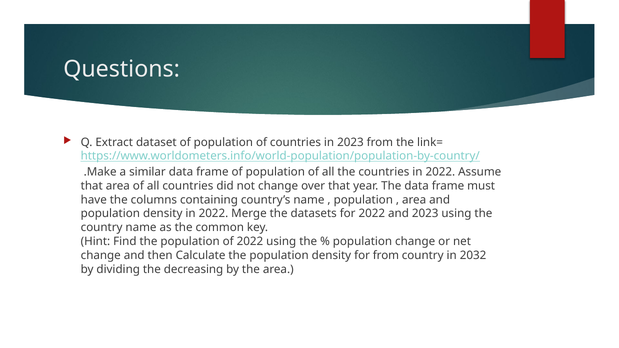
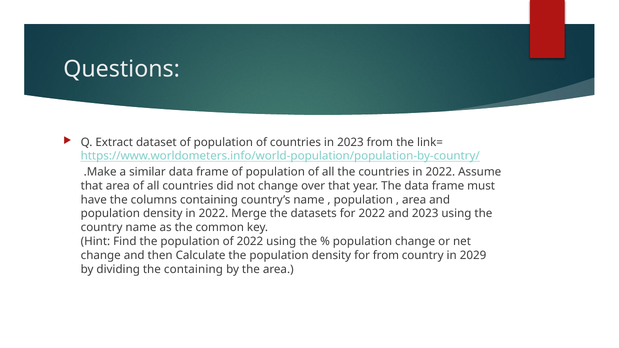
2032: 2032 -> 2029
the decreasing: decreasing -> containing
